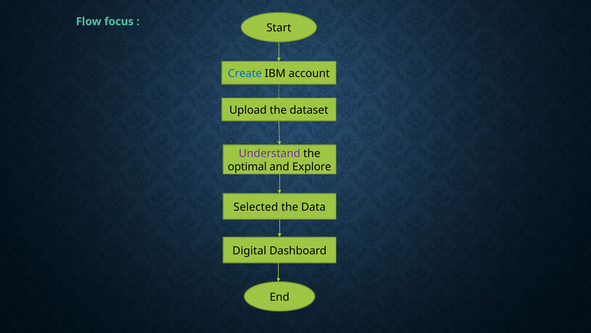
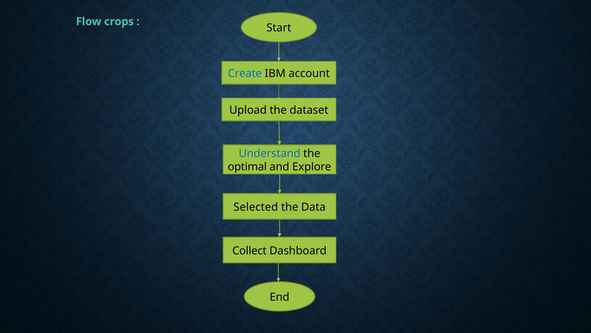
focus: focus -> crops
Understand colour: purple -> blue
Digital: Digital -> Collect
